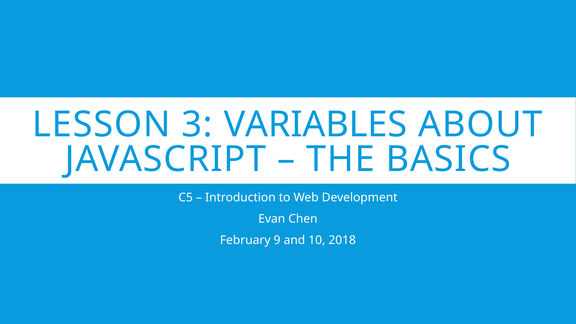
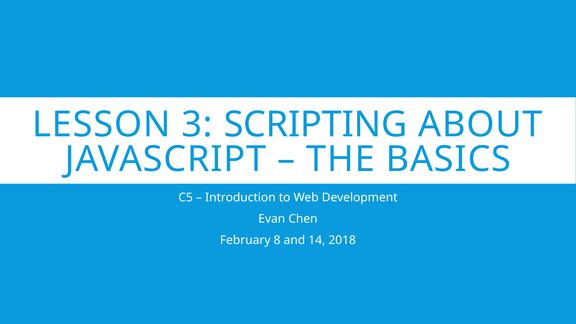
VARIABLES: VARIABLES -> SCRIPTING
9: 9 -> 8
10: 10 -> 14
